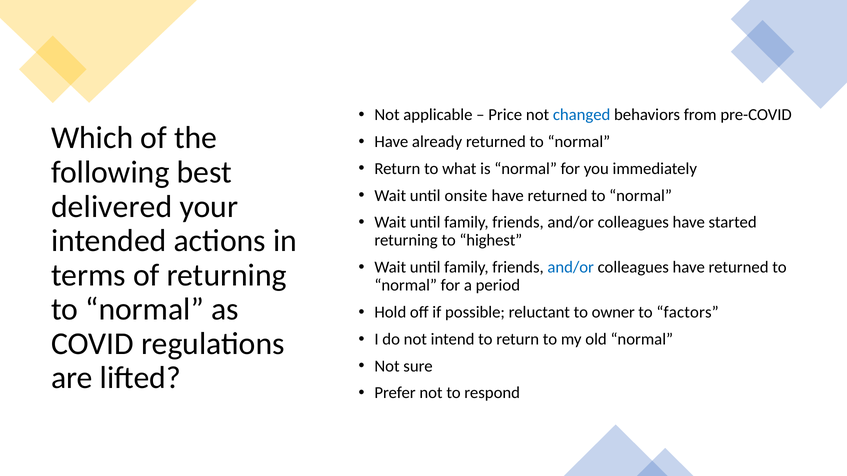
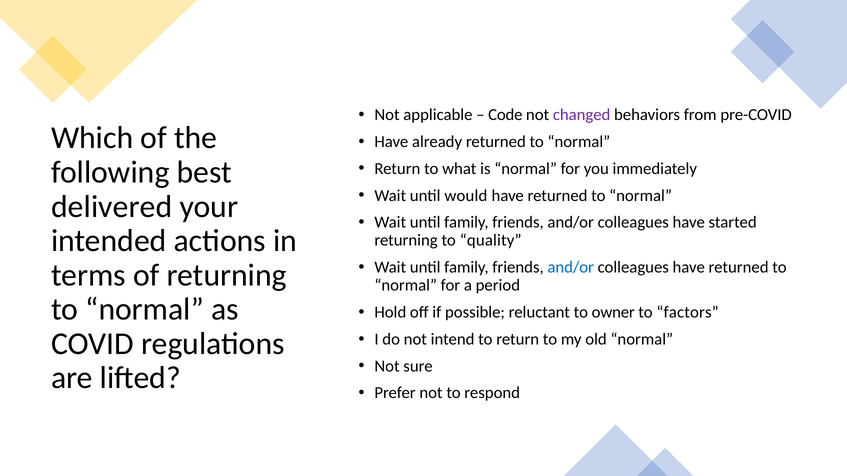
Price: Price -> Code
changed colour: blue -> purple
onsite: onsite -> would
highest: highest -> quality
